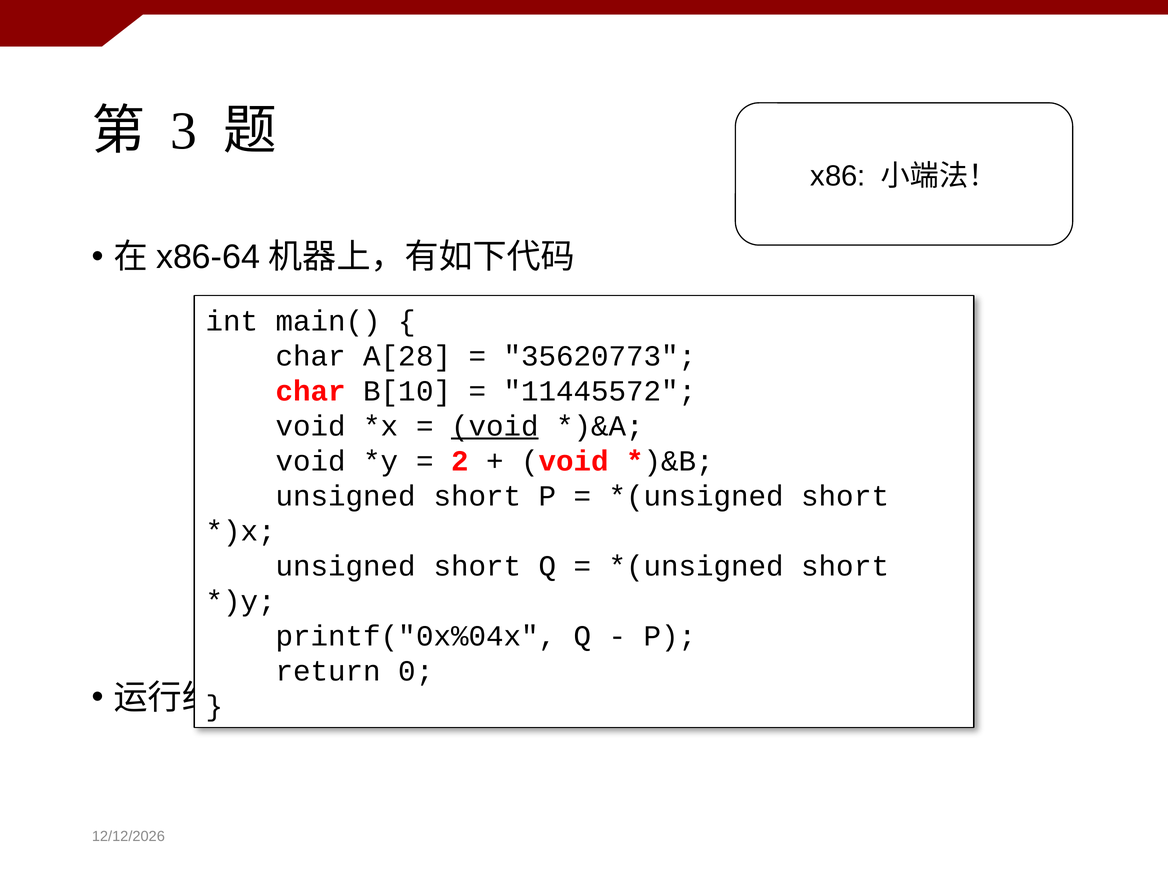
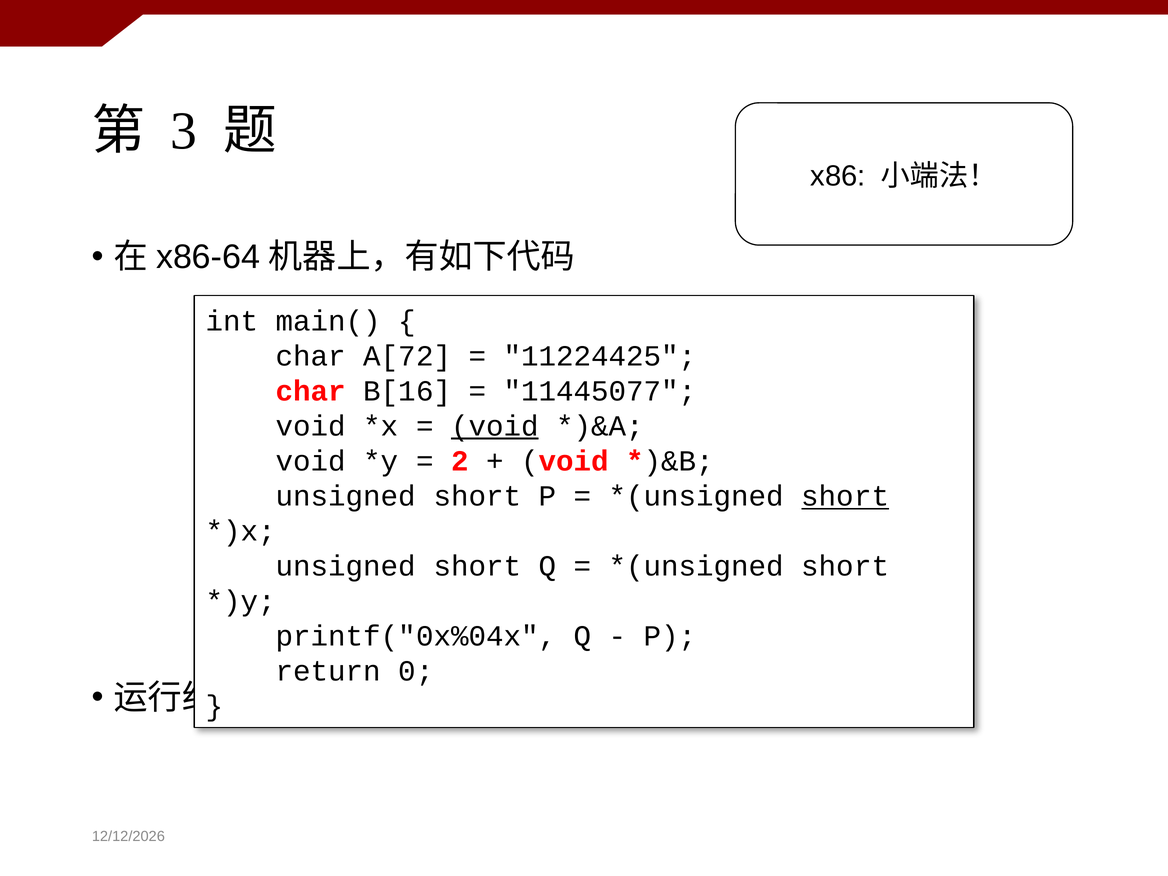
A[28: A[28 -> A[72
35620773: 35620773 -> 11224425
B[10: B[10 -> B[16
11445572: 11445572 -> 11445077
short at (845, 496) underline: none -> present
